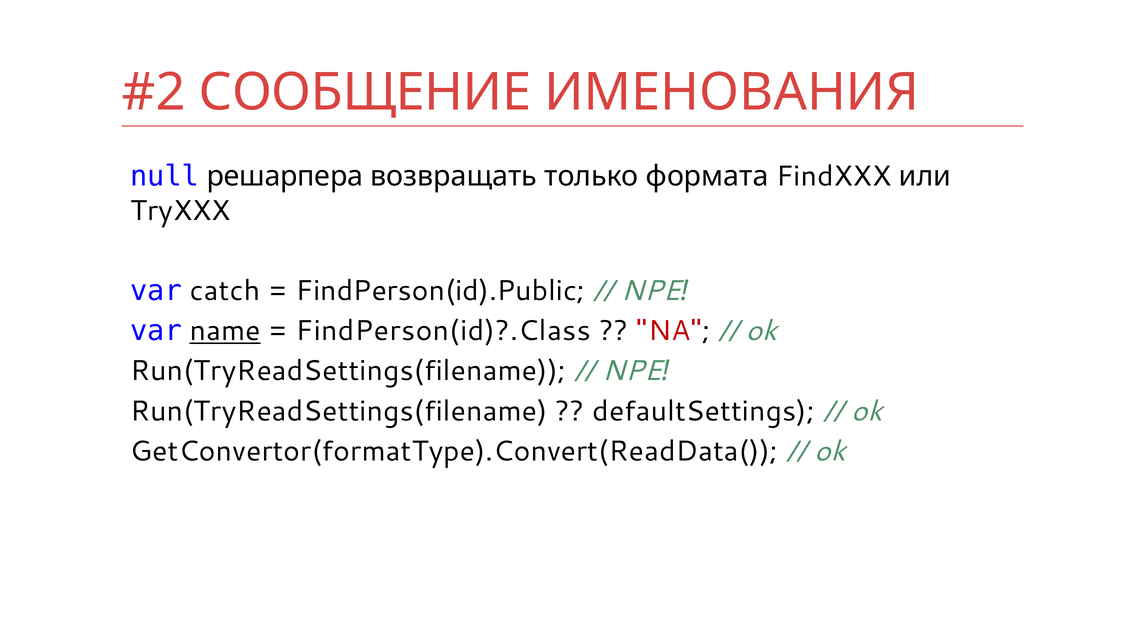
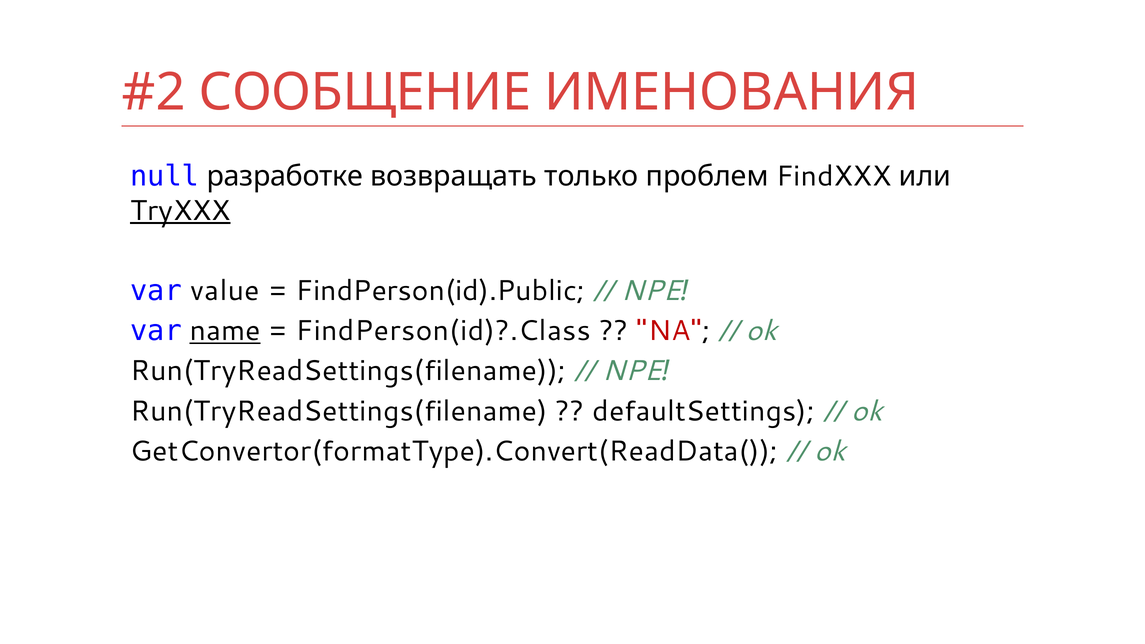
решарпера: решарпера -> разработке
формата: формата -> проблем
TryXXX underline: none -> present
catch: catch -> value
